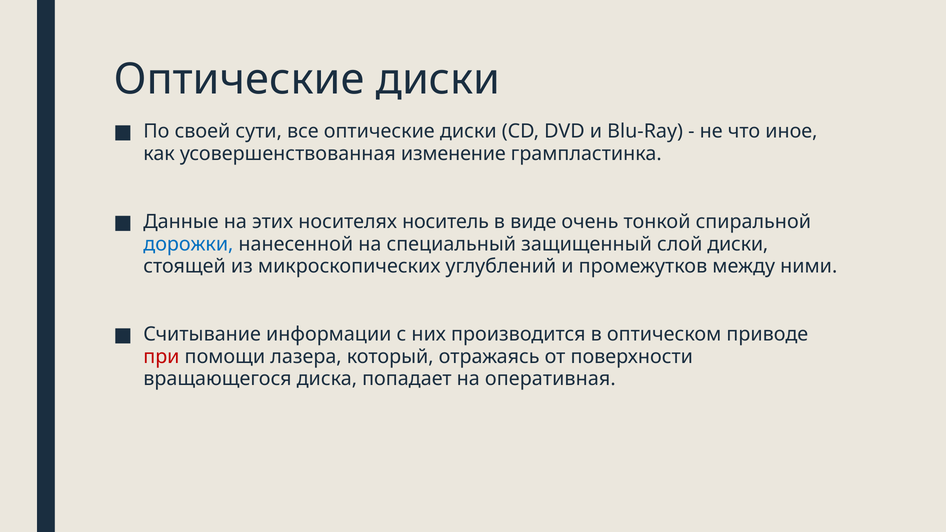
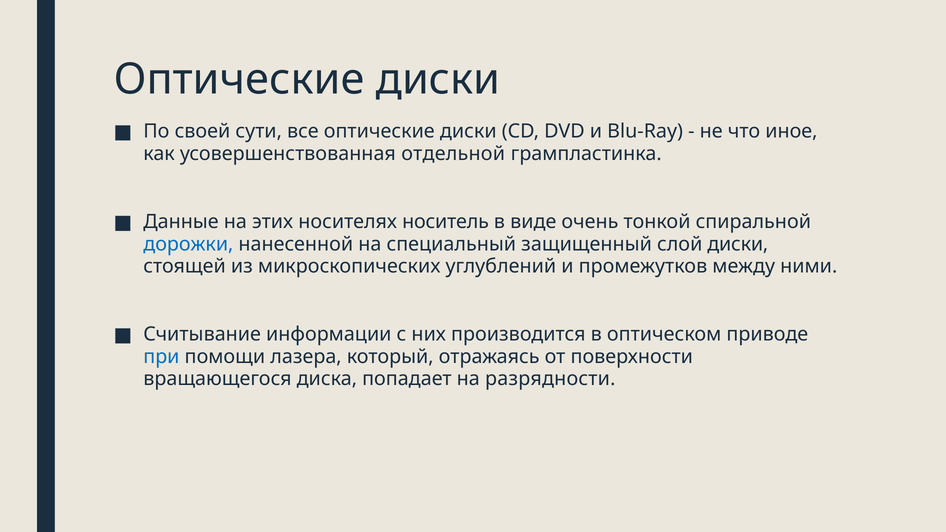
изменение: изменение -> отдельной
при colour: red -> blue
оперативная: оперативная -> разрядности
